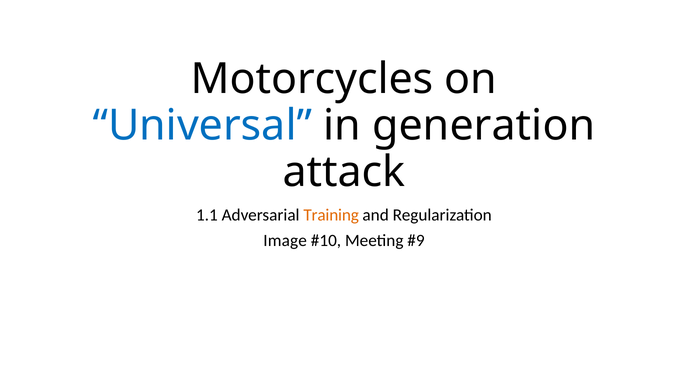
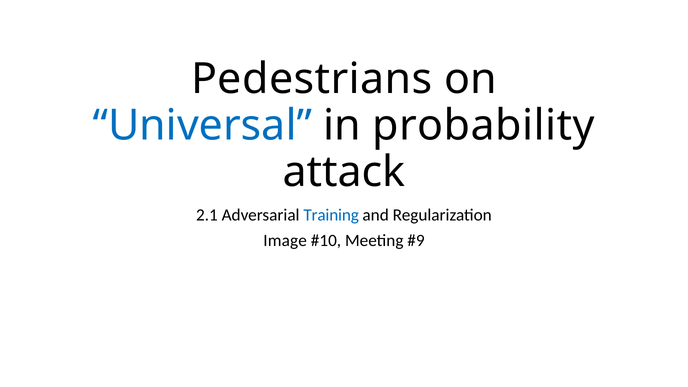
Motorcycles: Motorcycles -> Pedestrians
generation: generation -> probability
1.1: 1.1 -> 2.1
Training colour: orange -> blue
